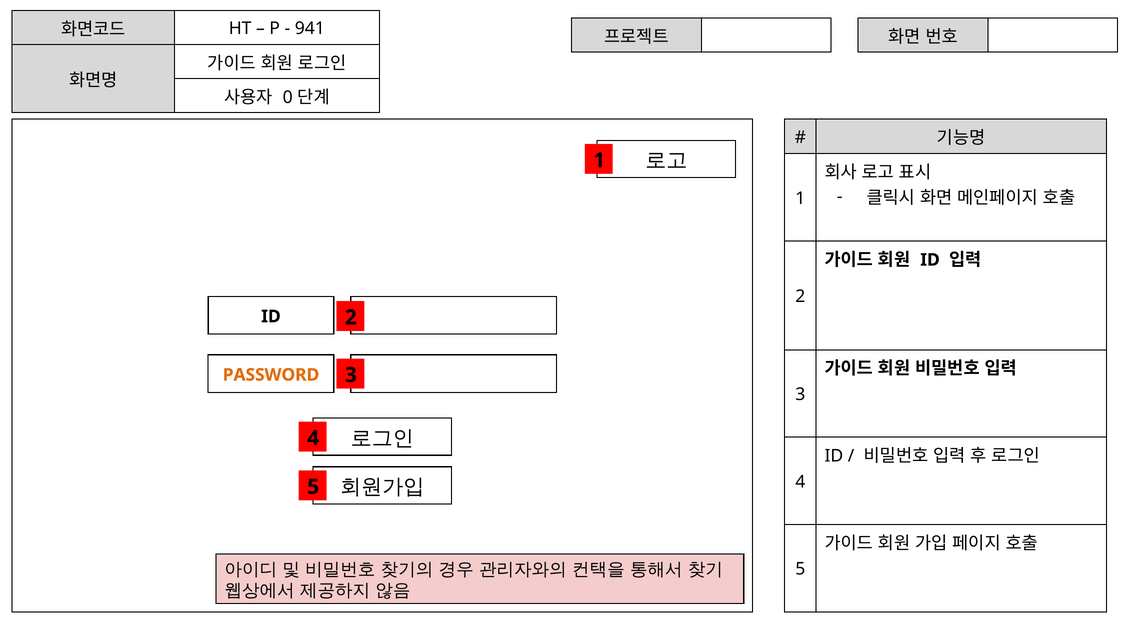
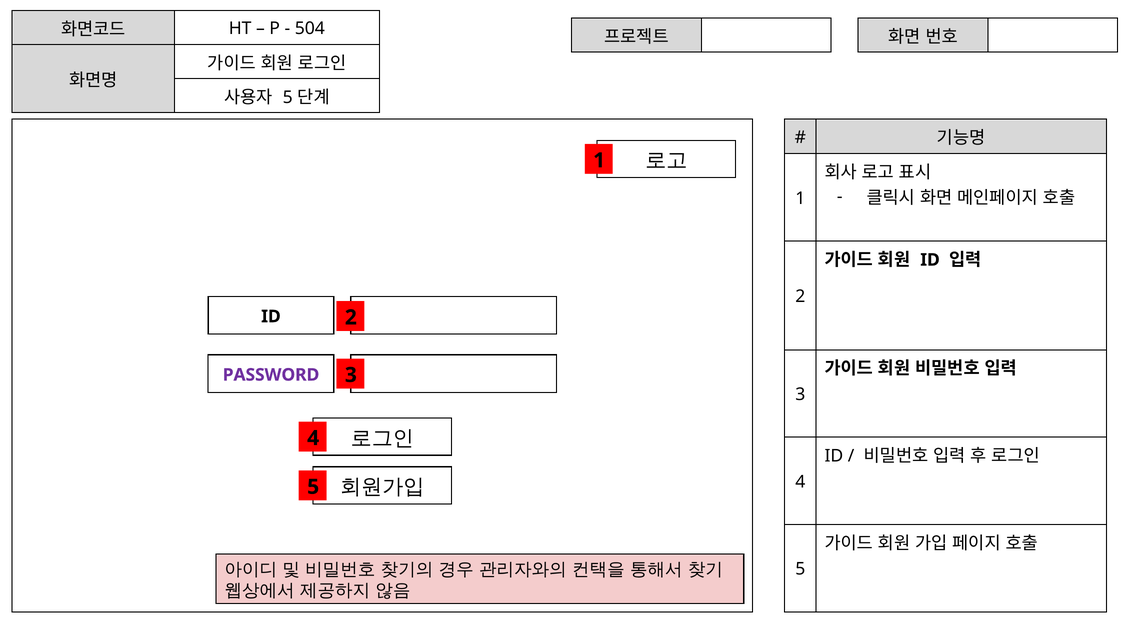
941: 941 -> 504
0 at (288, 97): 0 -> 5
PASSWORD colour: orange -> purple
